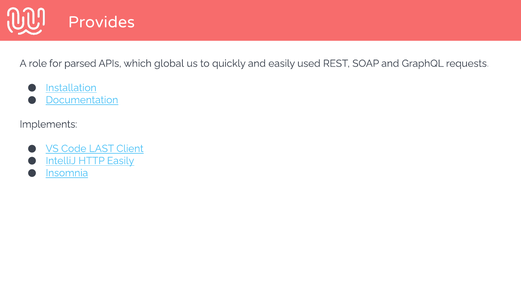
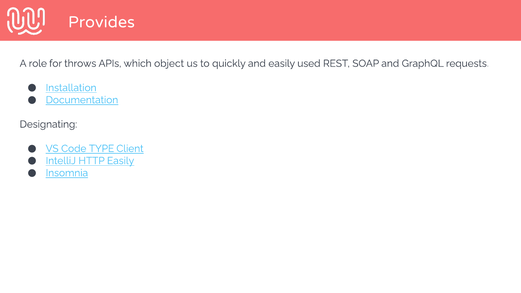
parsed: parsed -> throws
global: global -> object
Implements: Implements -> Designating
LAST: LAST -> TYPE
